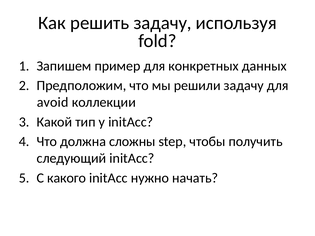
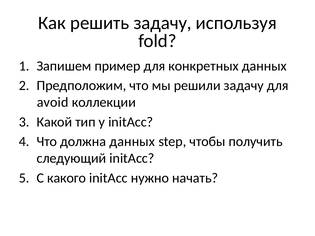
должна сложны: сложны -> данных
